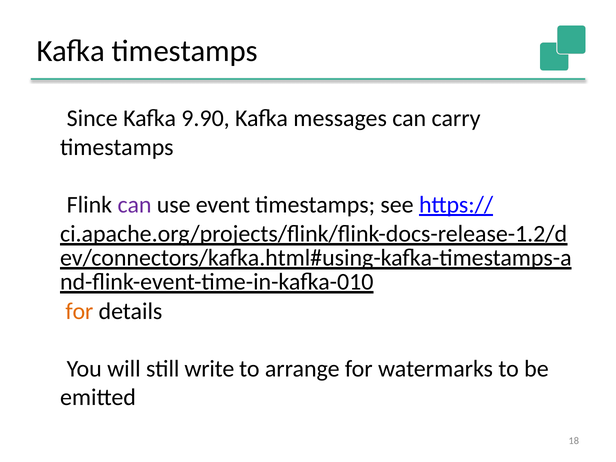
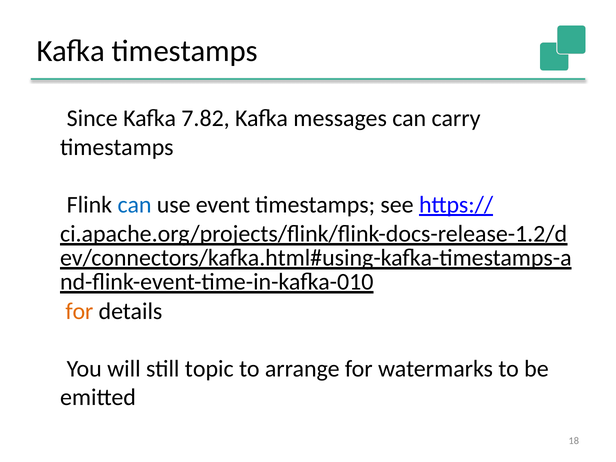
9.90: 9.90 -> 7.82
can at (135, 205) colour: purple -> blue
write: write -> topic
